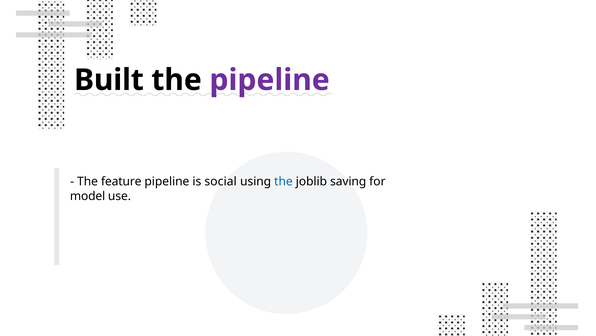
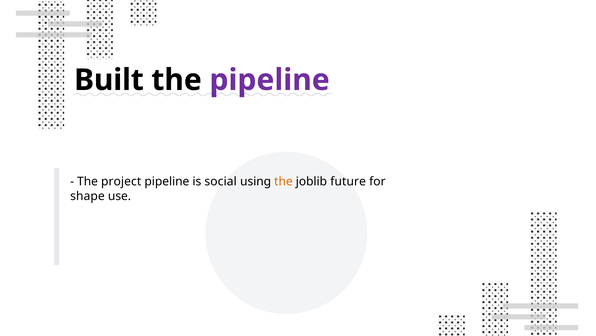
feature: feature -> project
the at (283, 181) colour: blue -> orange
saving: saving -> future
model: model -> shape
